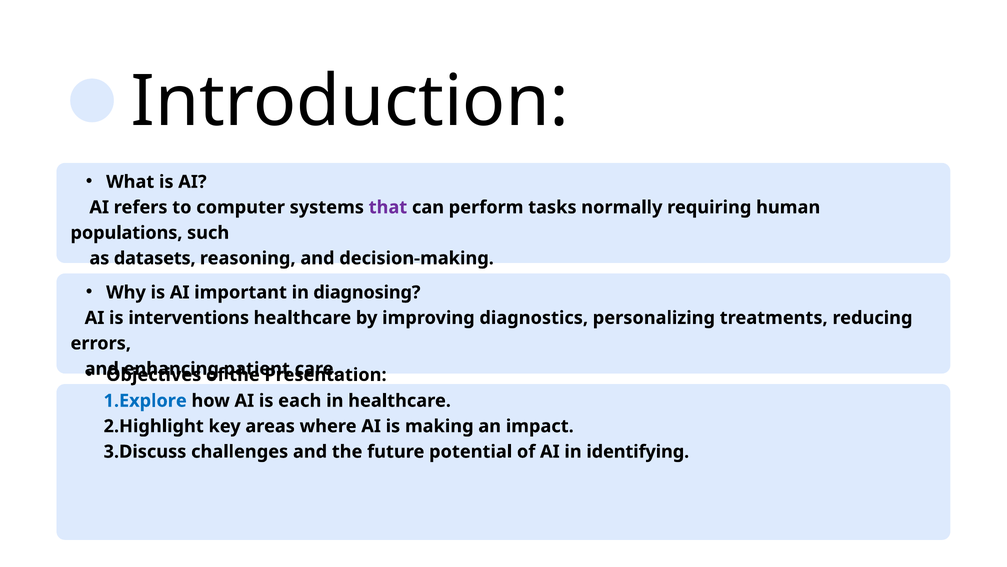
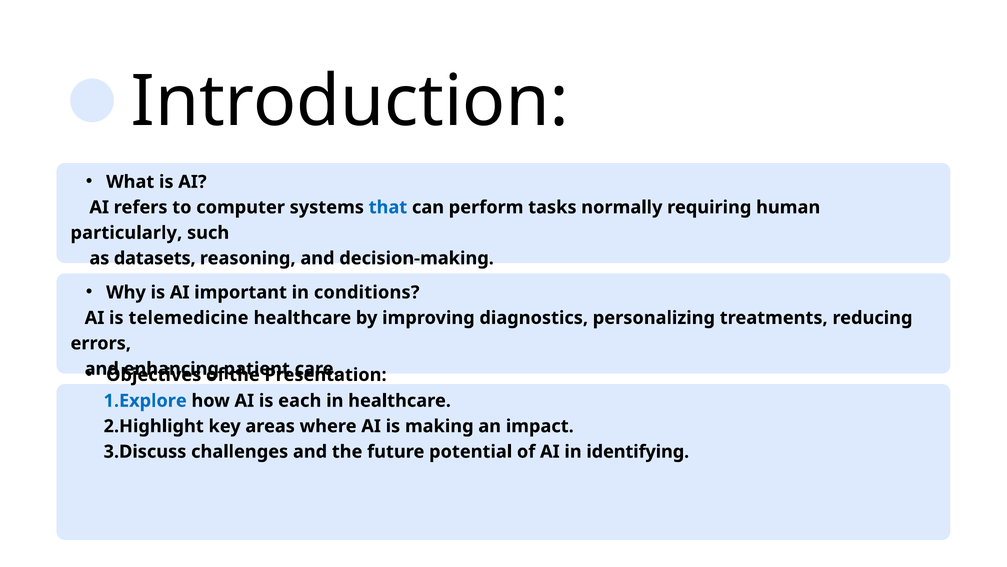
that colour: purple -> blue
populations: populations -> particularly
diagnosing: diagnosing -> conditions
interventions: interventions -> telemedicine
